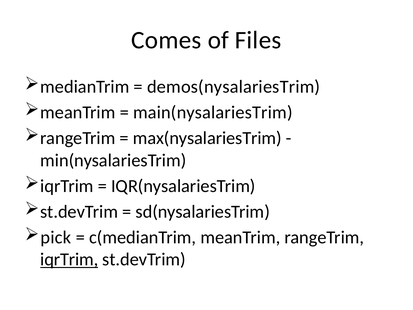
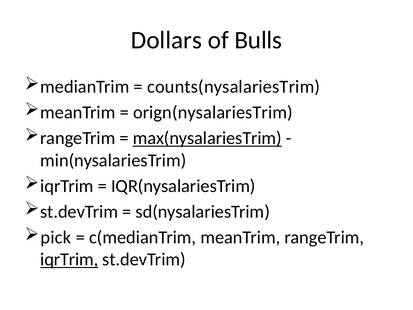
Comes: Comes -> Dollars
Files: Files -> Bulls
demos(nysalariesTrim: demos(nysalariesTrim -> counts(nysalariesTrim
main(nysalariesTrim: main(nysalariesTrim -> orign(nysalariesTrim
max(nysalariesTrim underline: none -> present
